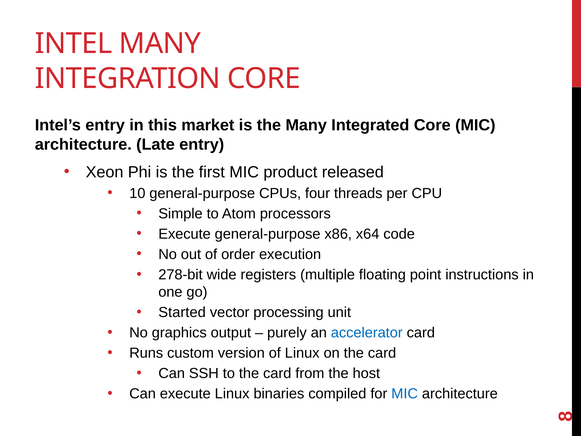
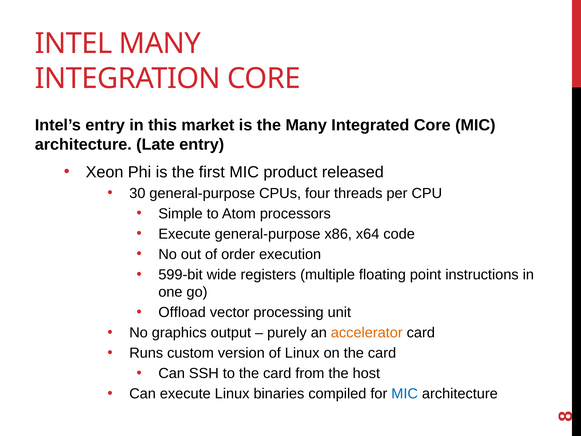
10: 10 -> 30
278-bit: 278-bit -> 599-bit
Started: Started -> Offload
accelerator colour: blue -> orange
